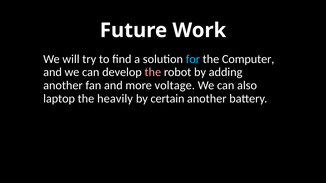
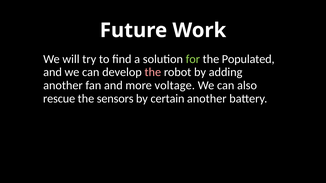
for colour: light blue -> light green
Computer: Computer -> Populated
laptop: laptop -> rescue
heavily: heavily -> sensors
